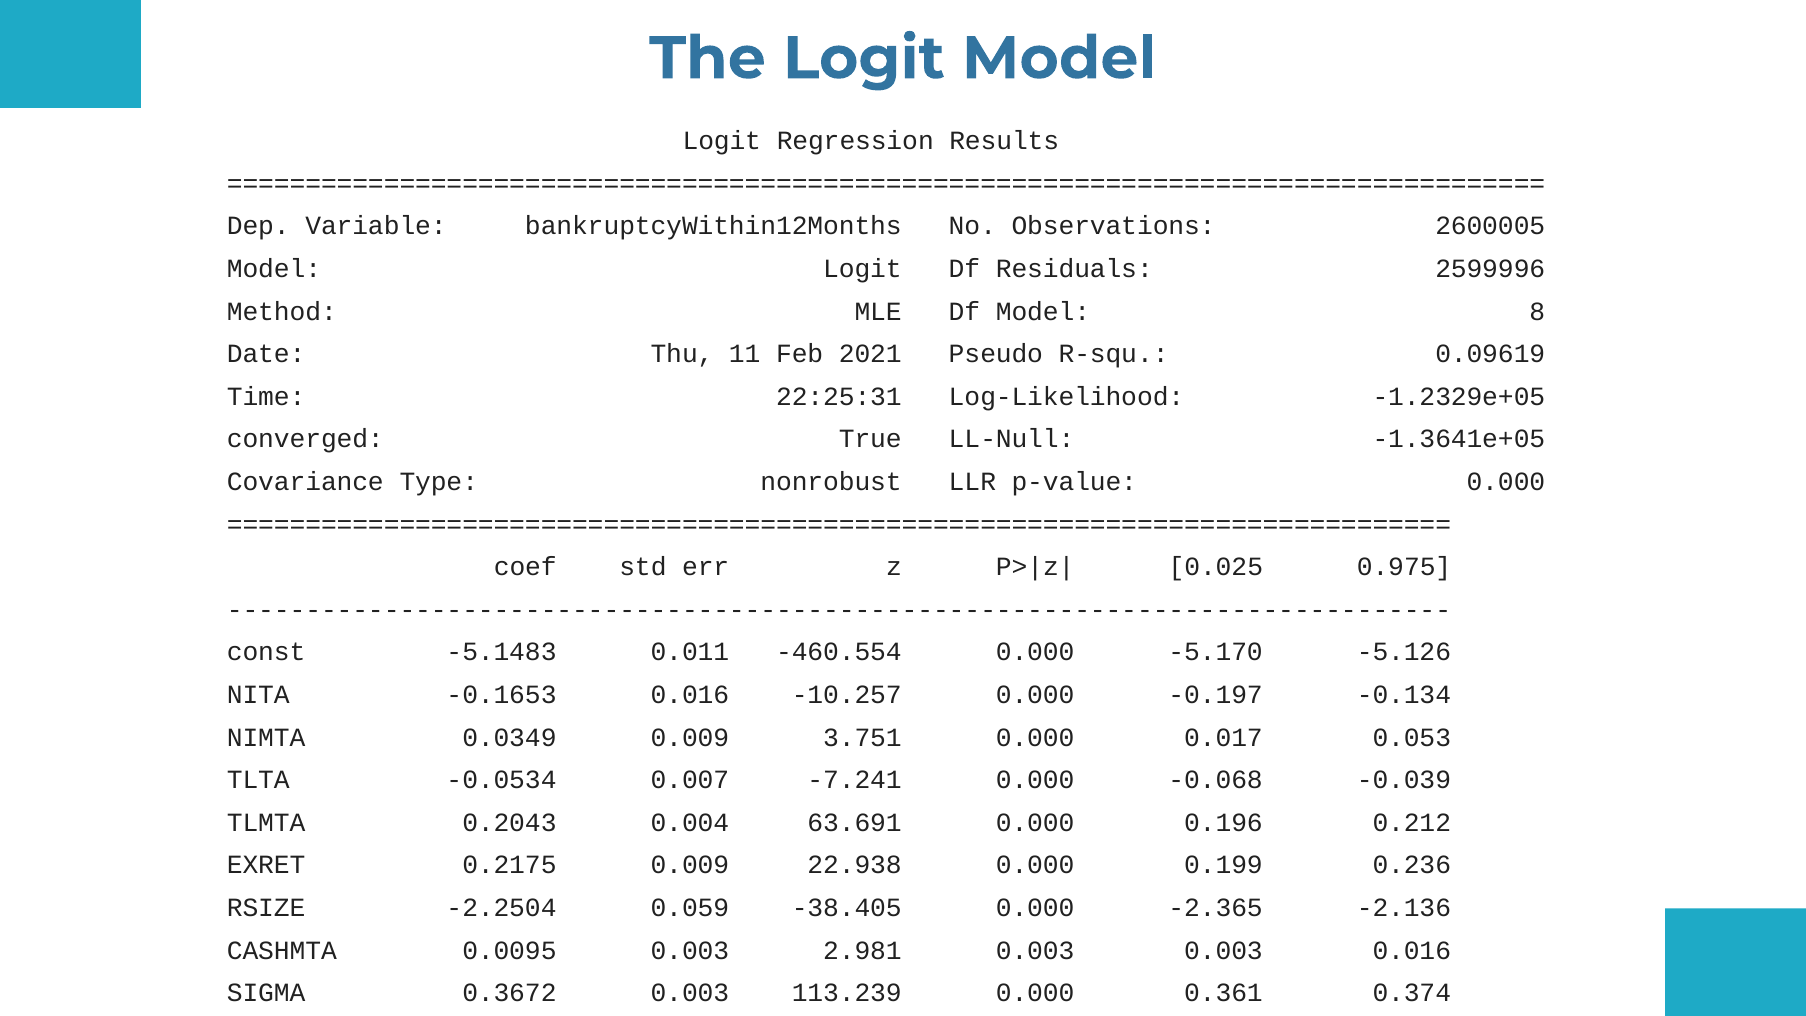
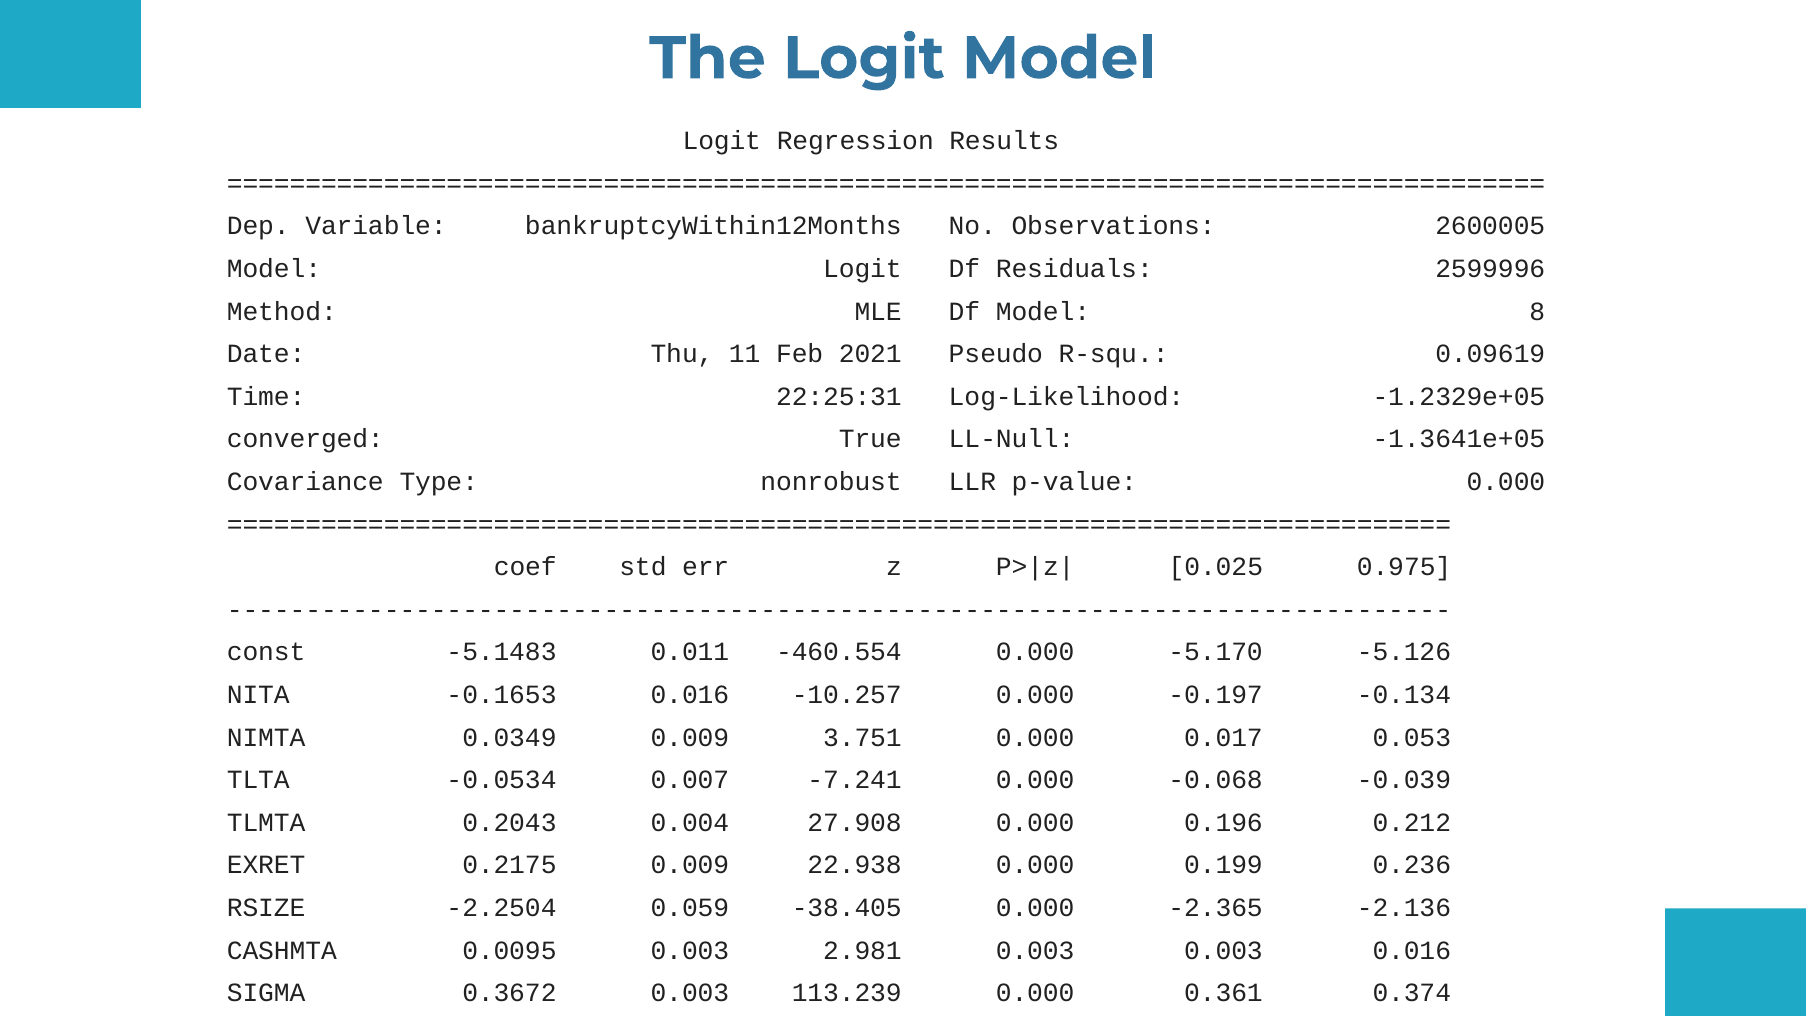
63.691: 63.691 -> 27.908
